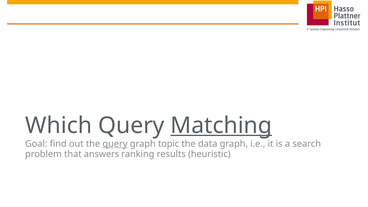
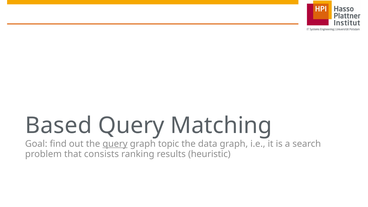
Which: Which -> Based
Matching underline: present -> none
answers: answers -> consists
